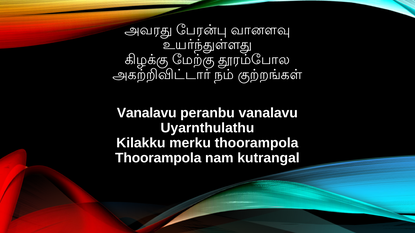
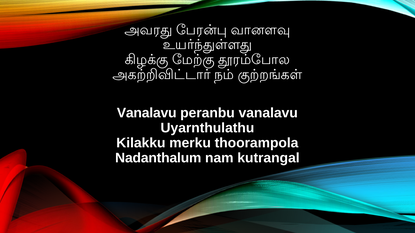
Thoorampola at (158, 158): Thoorampola -> Nadanthalum
